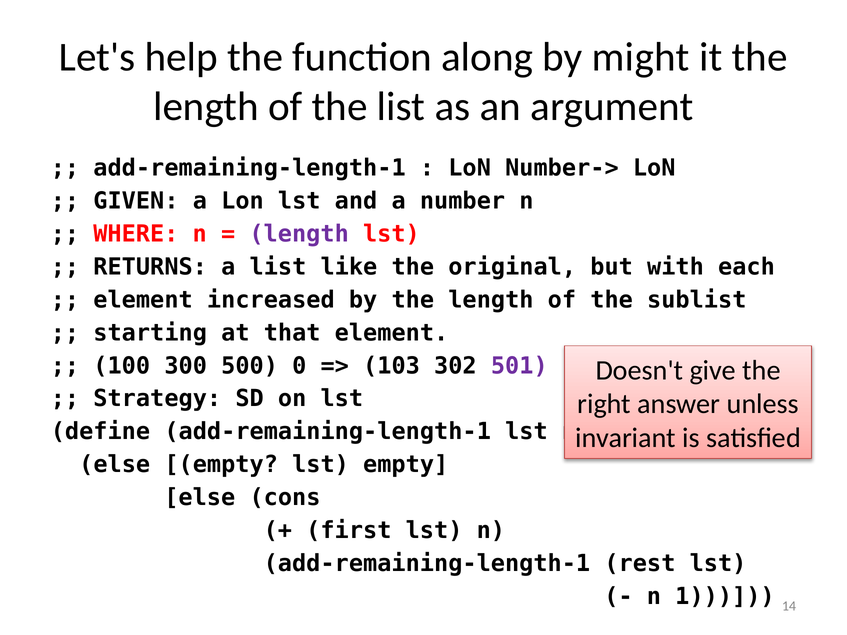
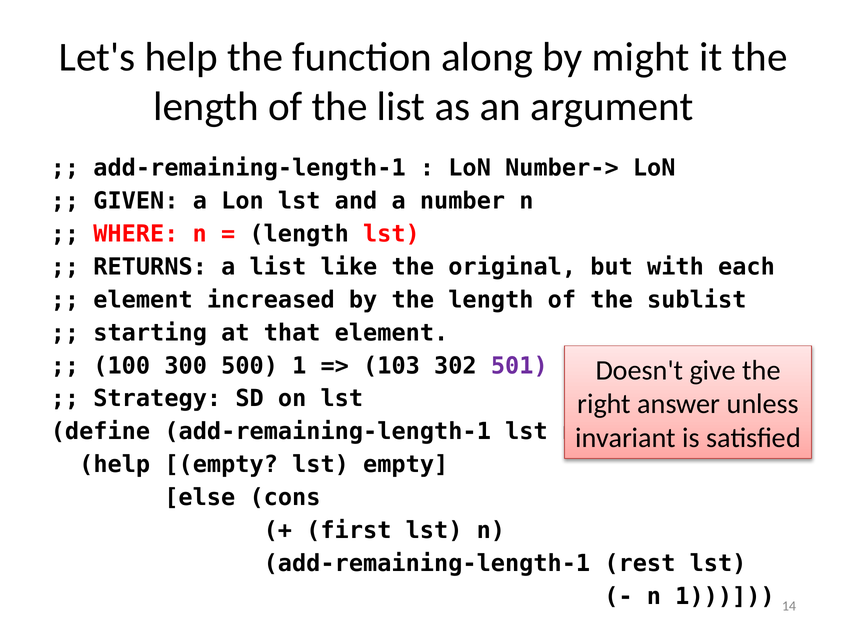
length at (299, 234) colour: purple -> black
500 0: 0 -> 1
else at (115, 465): else -> help
